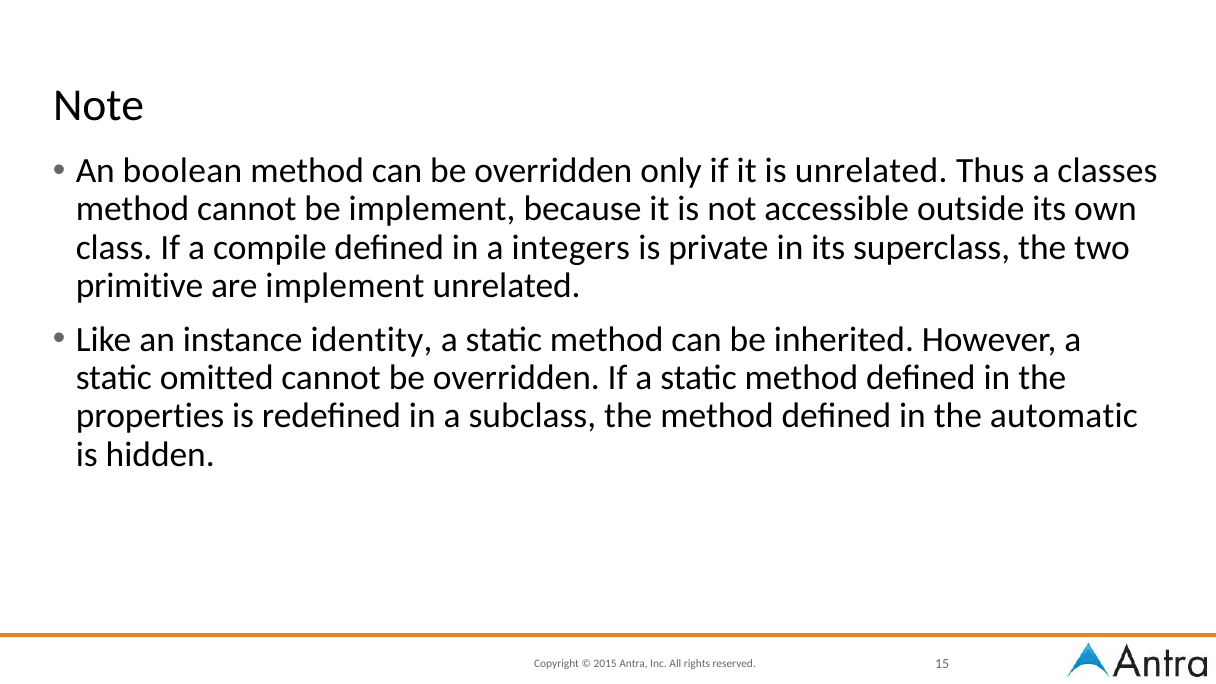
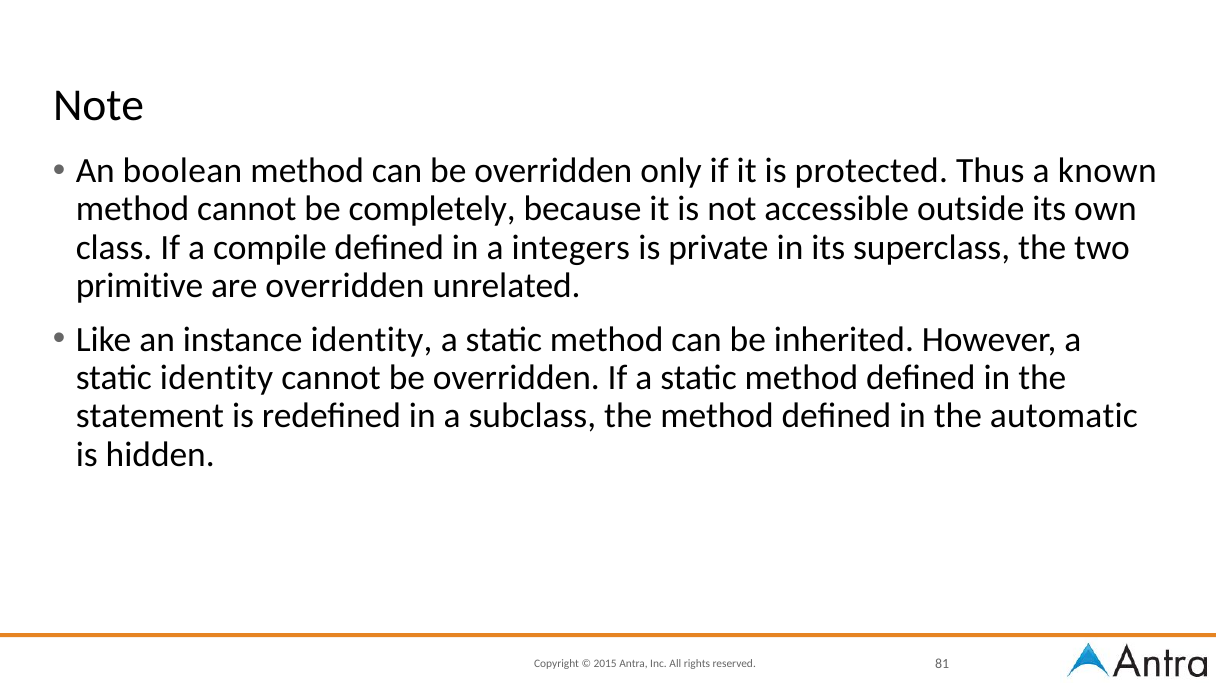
is unrelated: unrelated -> protected
classes: classes -> known
be implement: implement -> completely
are implement: implement -> overridden
static omitted: omitted -> identity
properties: properties -> statement
15: 15 -> 81
